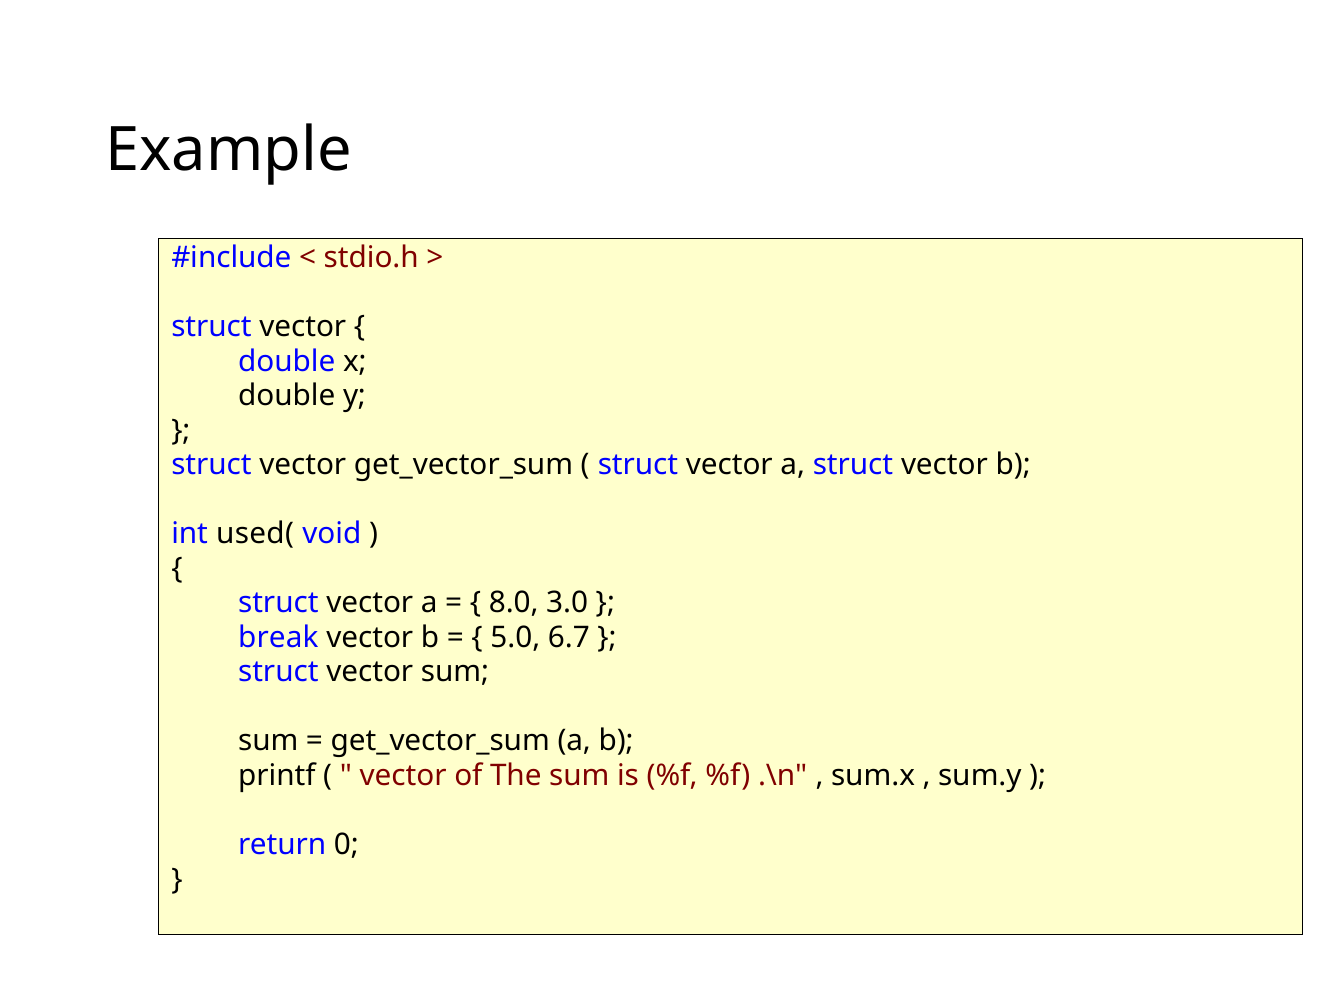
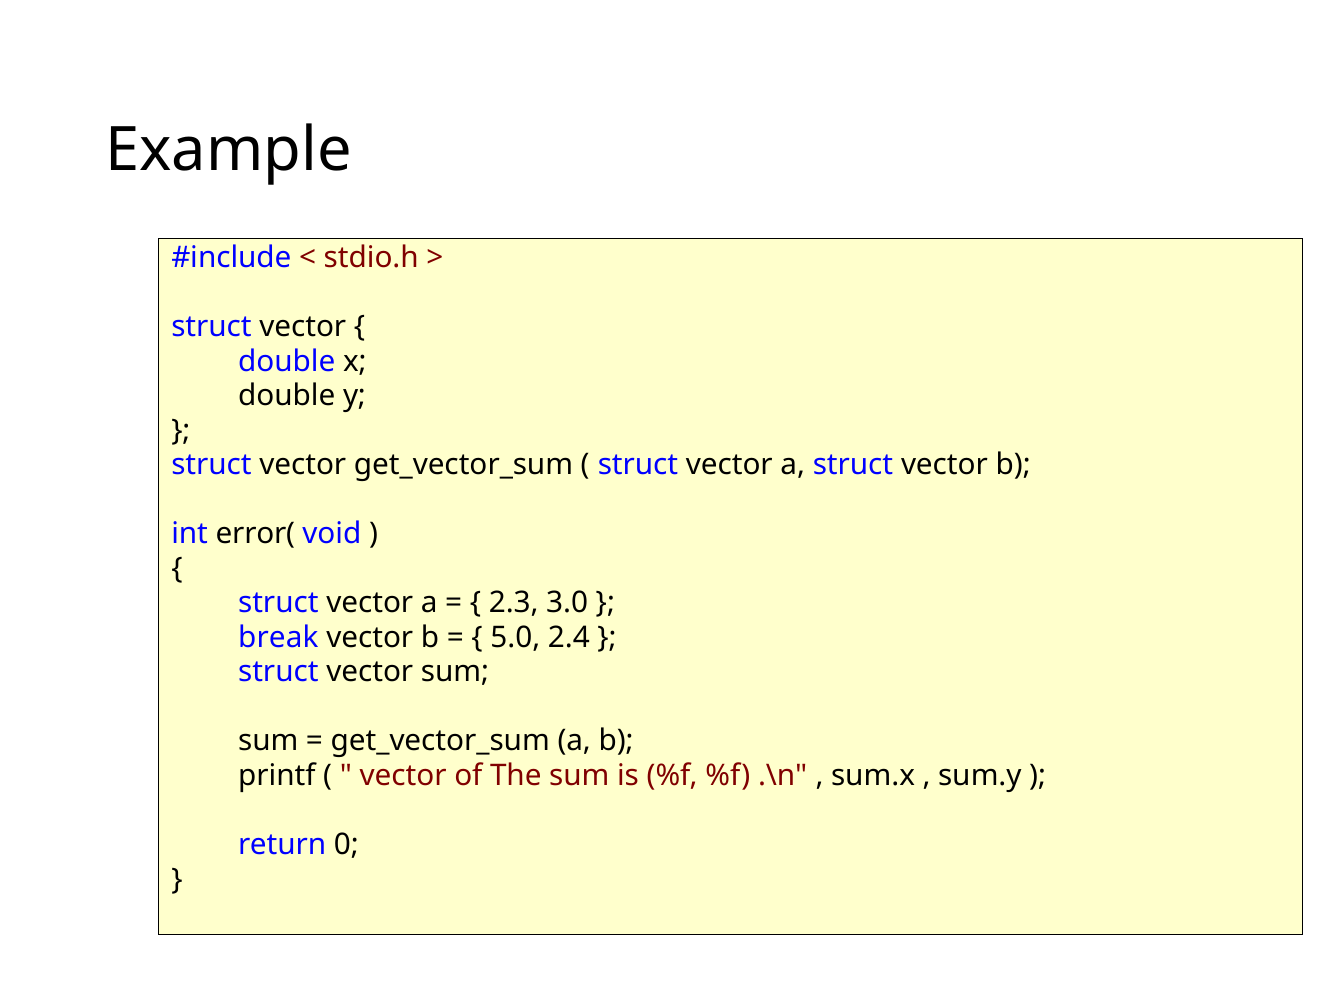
used(: used( -> error(
8.0: 8.0 -> 2.3
6.7: 6.7 -> 2.4
